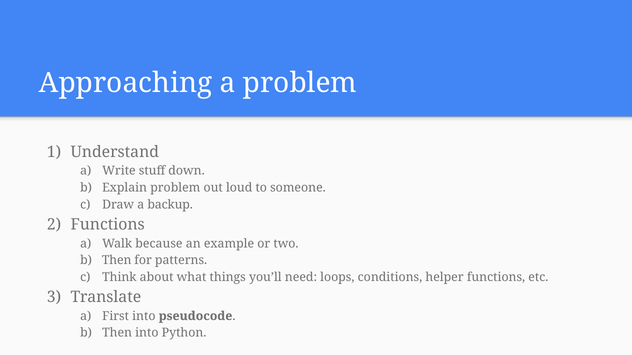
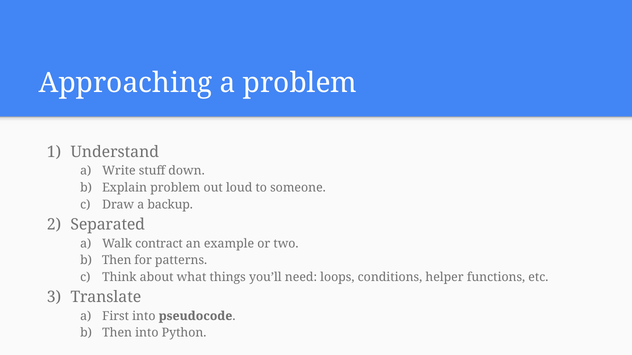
Functions at (108, 225): Functions -> Separated
because: because -> contract
